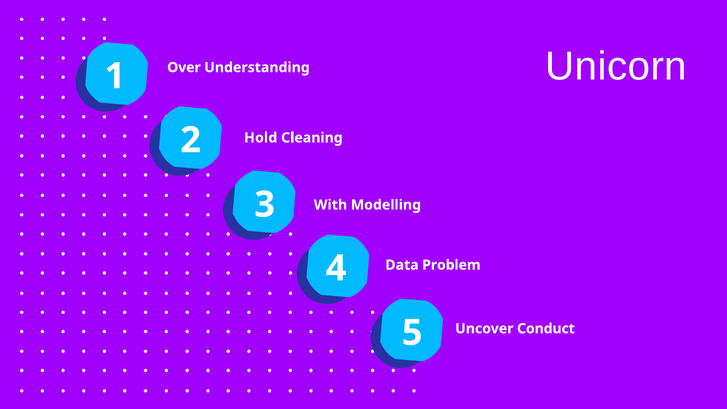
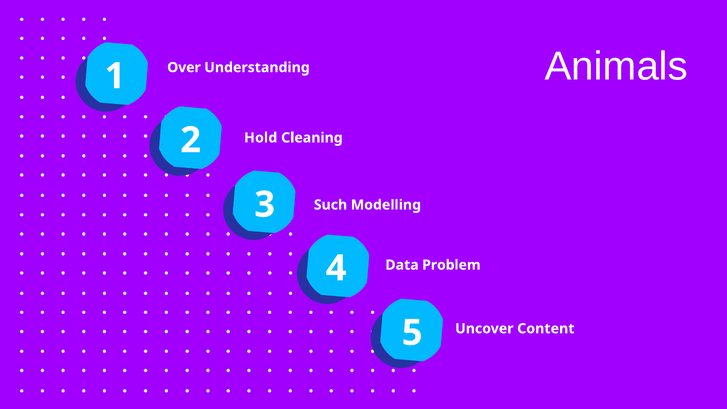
Unicorn: Unicorn -> Animals
With: With -> Such
Conduct: Conduct -> Content
